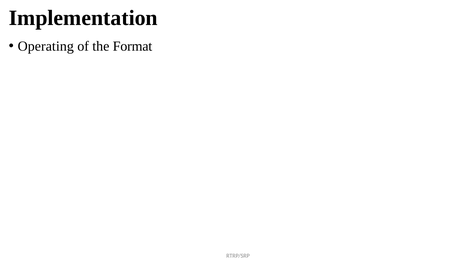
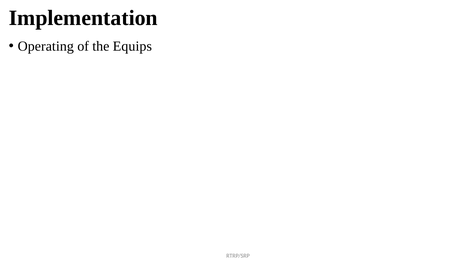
Format: Format -> Equips
